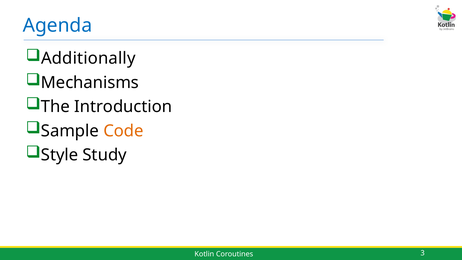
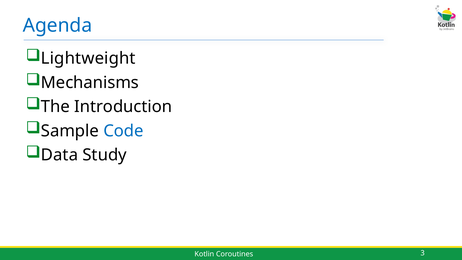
Additionally: Additionally -> Lightweight
Code colour: orange -> blue
Style: Style -> Data
